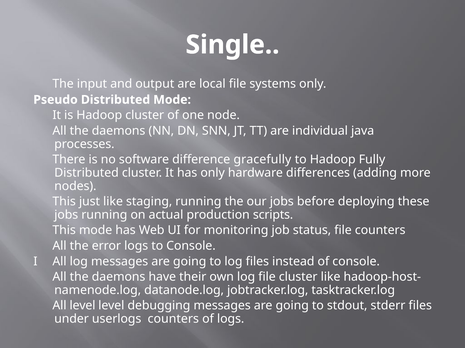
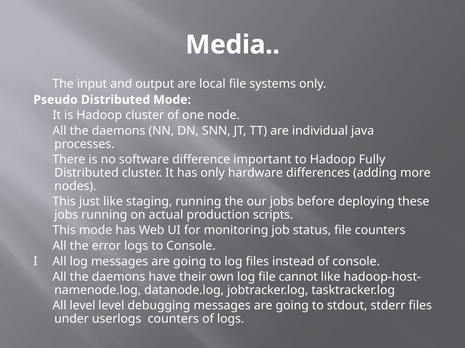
Single: Single -> Media
gracefully: gracefully -> important
file cluster: cluster -> cannot
